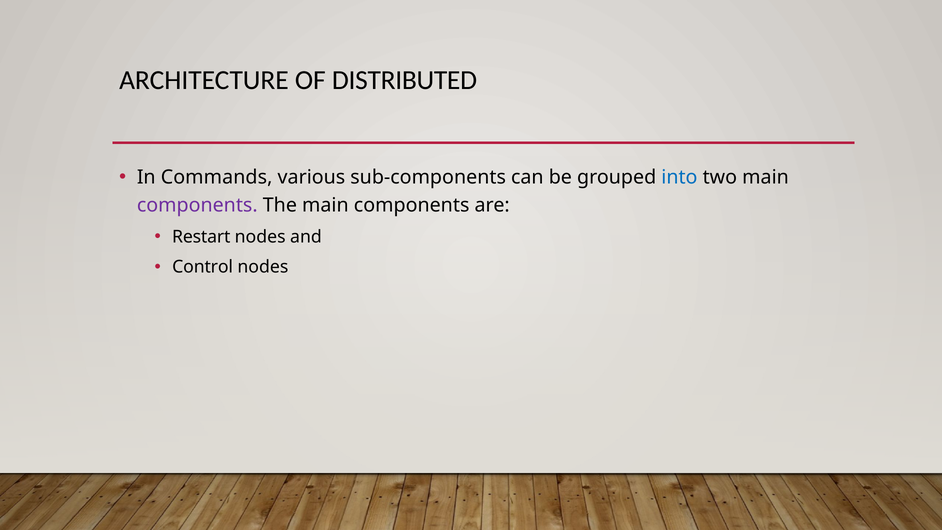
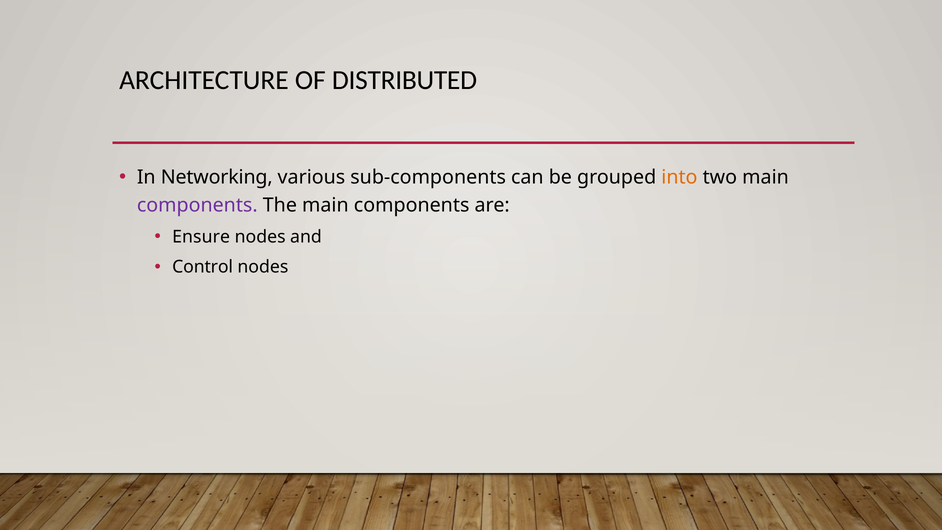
Commands: Commands -> Networking
into colour: blue -> orange
Restart: Restart -> Ensure
